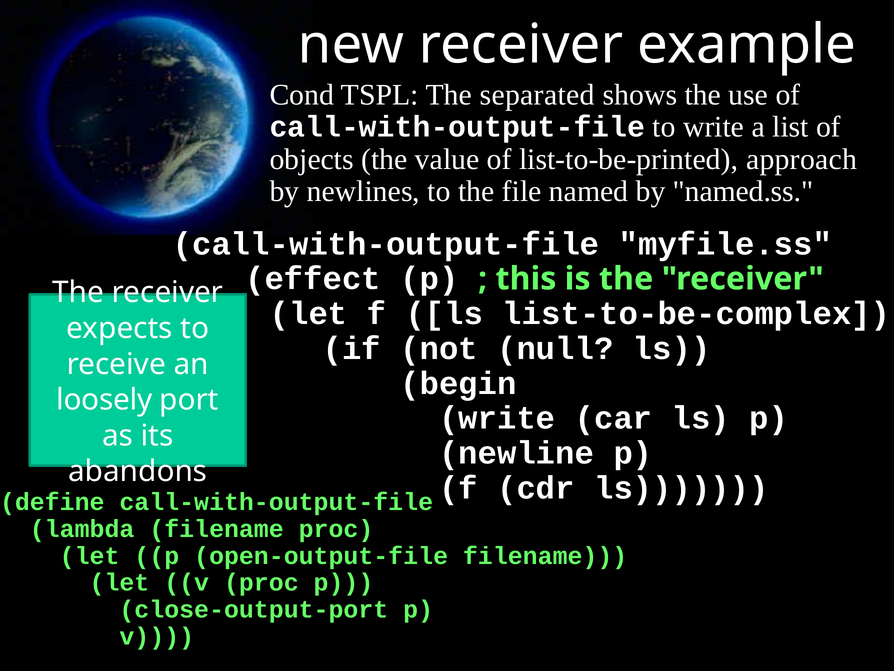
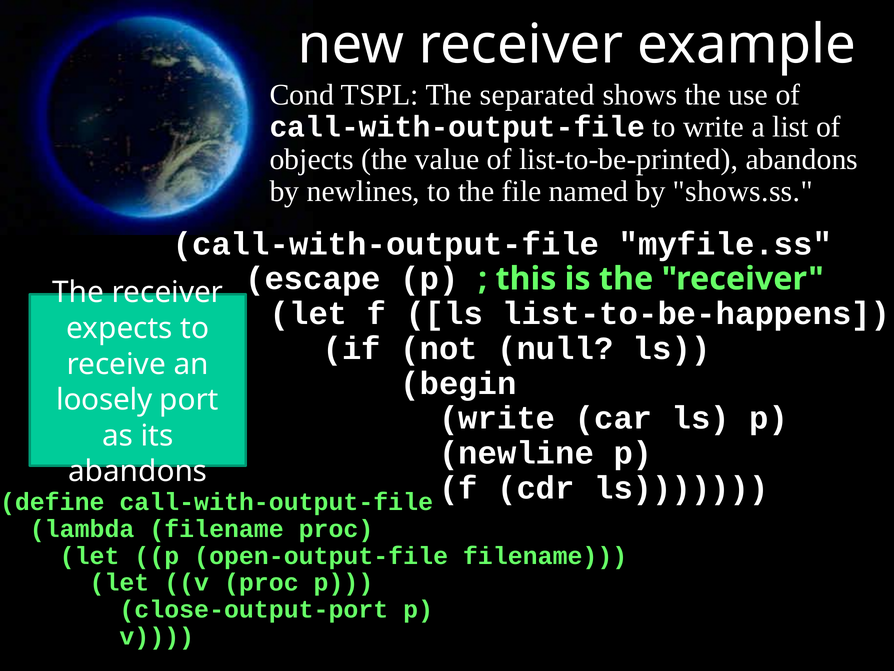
list-to-be-printed approach: approach -> abandons
named.ss: named.ss -> shows.ss
effect: effect -> escape
list-to-be-complex: list-to-be-complex -> list-to-be-happens
